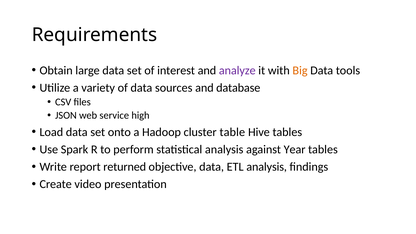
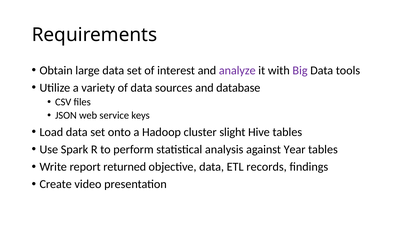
Big colour: orange -> purple
high: high -> keys
table: table -> slight
ETL analysis: analysis -> records
